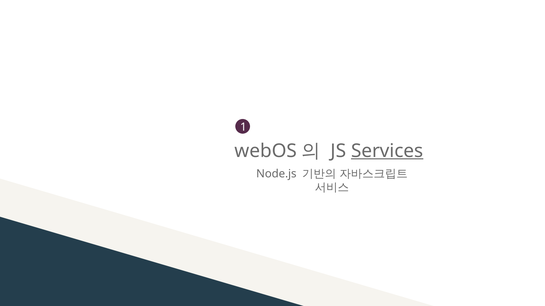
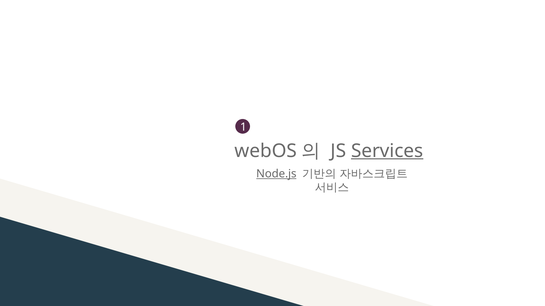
Node.js underline: none -> present
